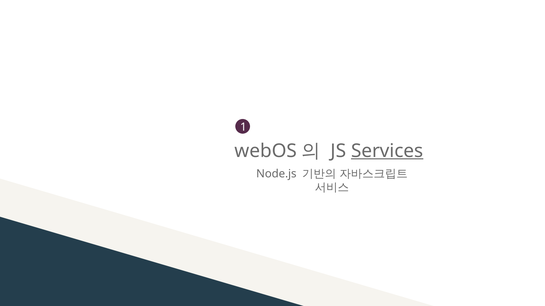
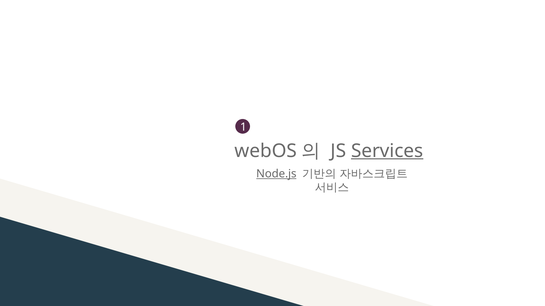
Node.js underline: none -> present
